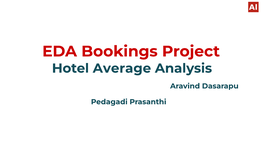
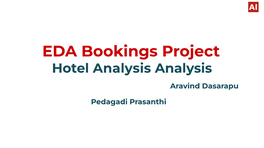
Hotel Average: Average -> Analysis
